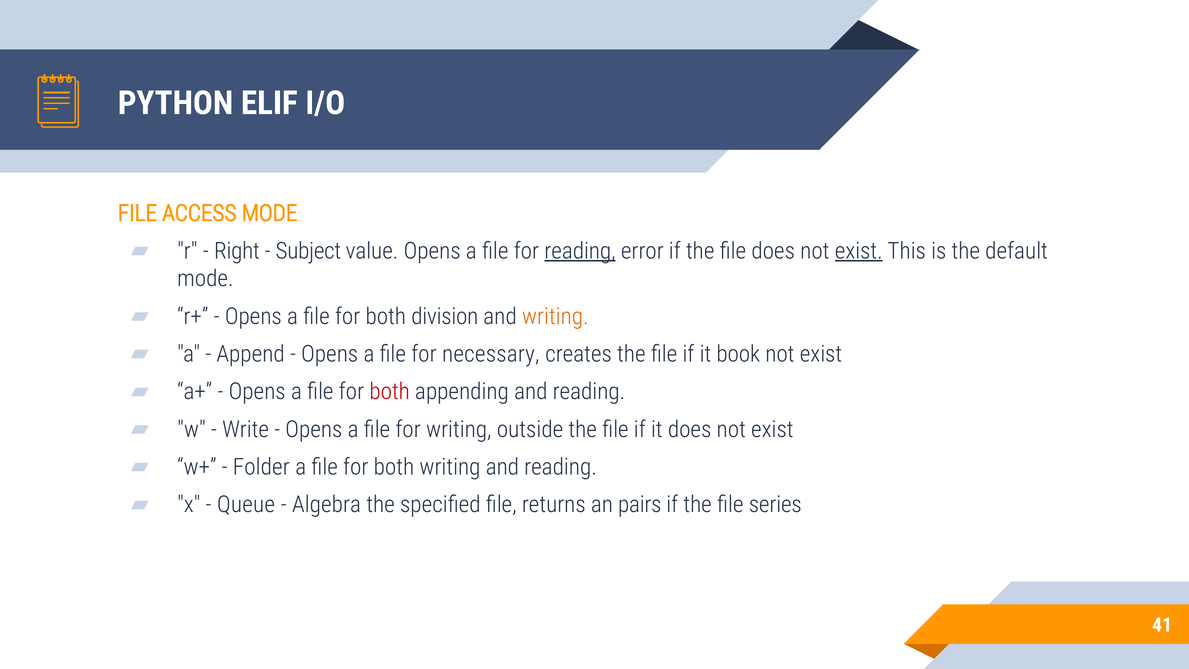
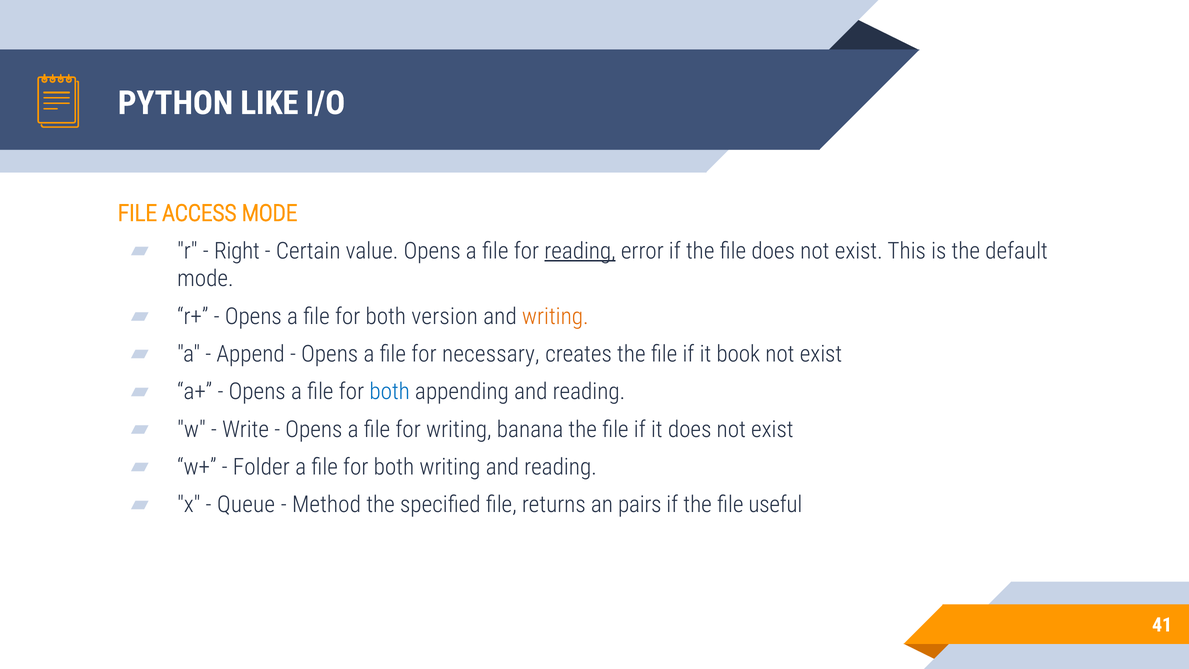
ELIF: ELIF -> LIKE
Subject: Subject -> Certain
exist at (859, 251) underline: present -> none
division: division -> version
both at (390, 392) colour: red -> blue
outside: outside -> banana
Algebra: Algebra -> Method
series: series -> useful
